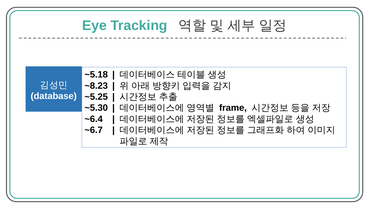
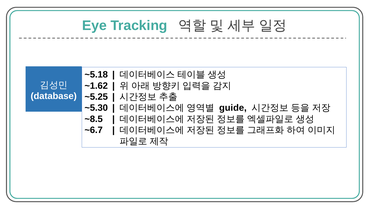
~8.23: ~8.23 -> ~1.62
frame: frame -> guide
~6.4: ~6.4 -> ~8.5
